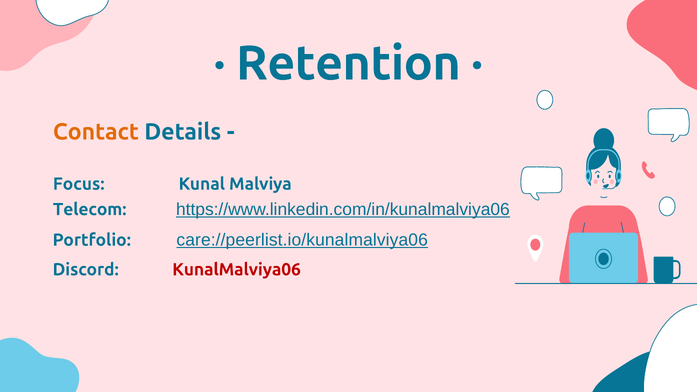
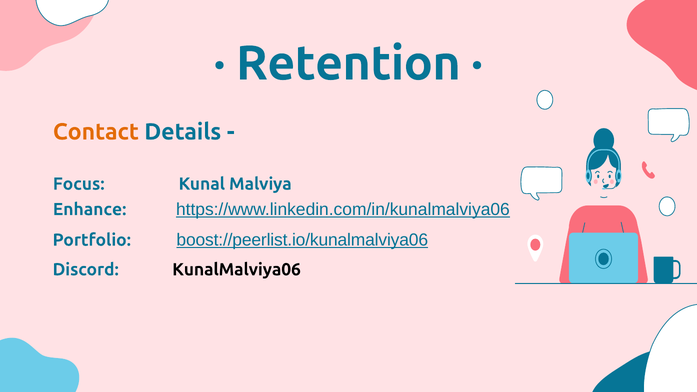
Telecom: Telecom -> Enhance
care://peerlist.io/kunalmalviya06: care://peerlist.io/kunalmalviya06 -> boost://peerlist.io/kunalmalviya06
KunalMalviya06 colour: red -> black
